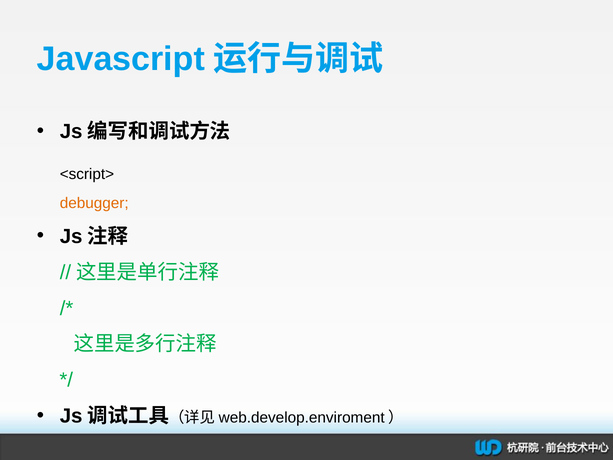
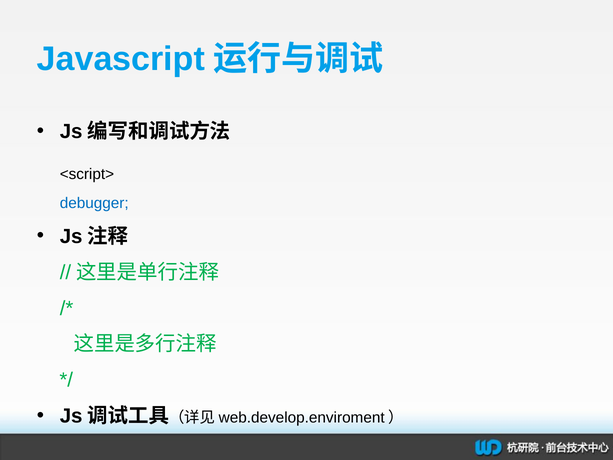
debugger colour: orange -> blue
